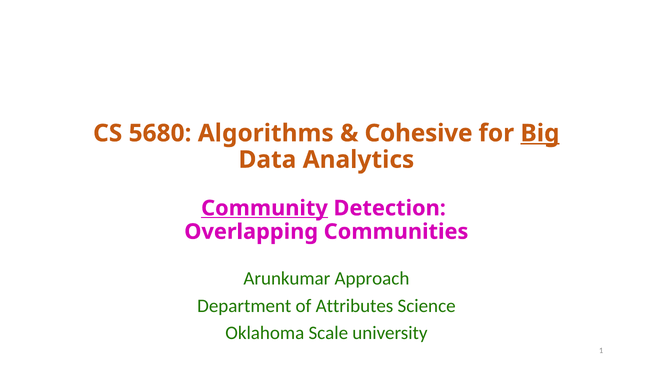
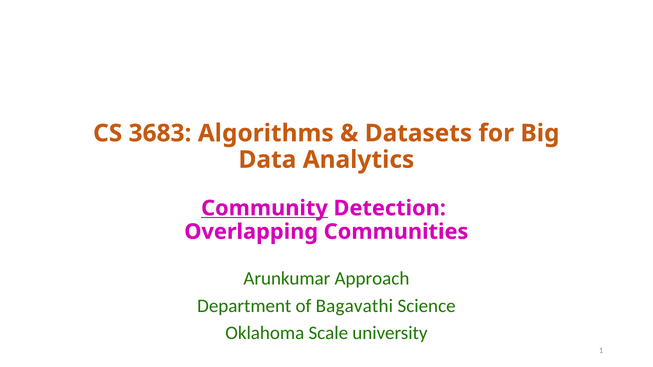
5680: 5680 -> 3683
Cohesive: Cohesive -> Datasets
Big underline: present -> none
Attributes: Attributes -> Bagavathi
